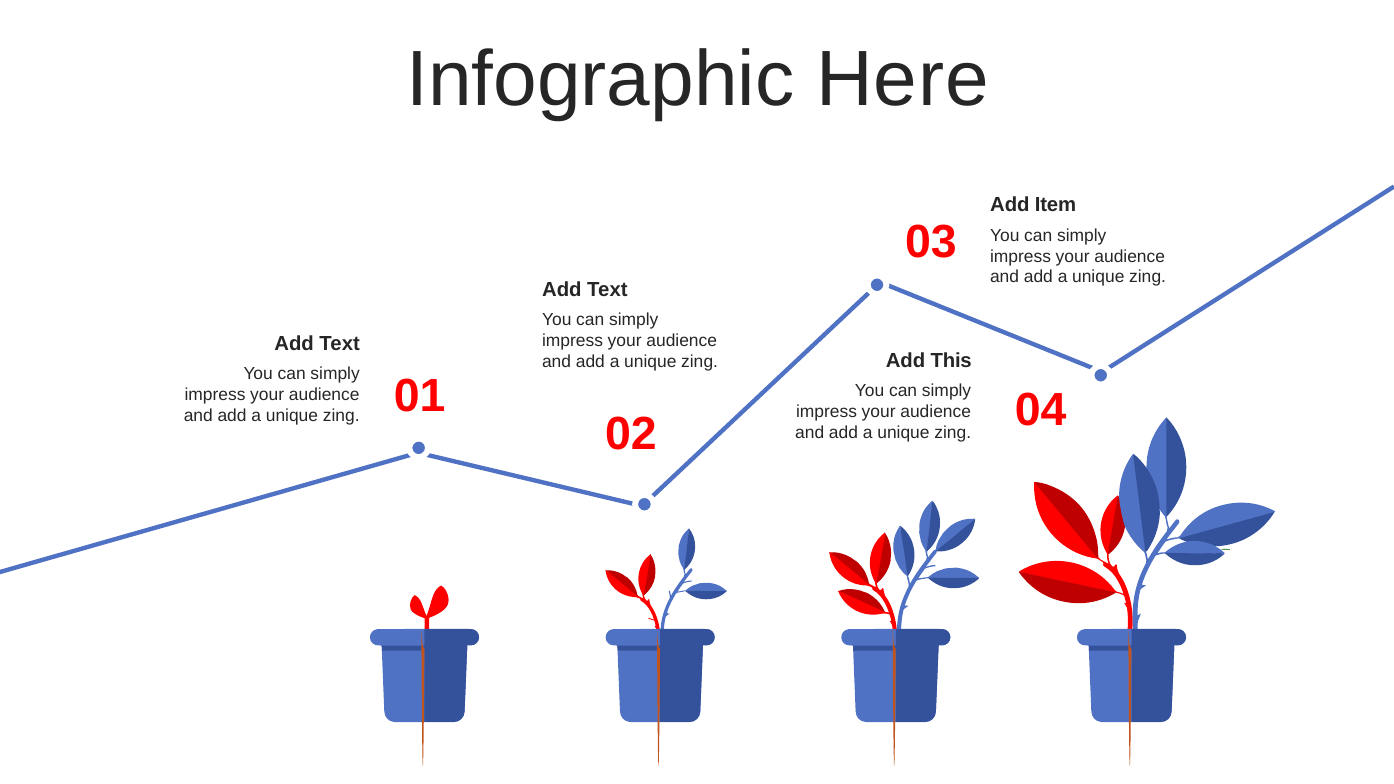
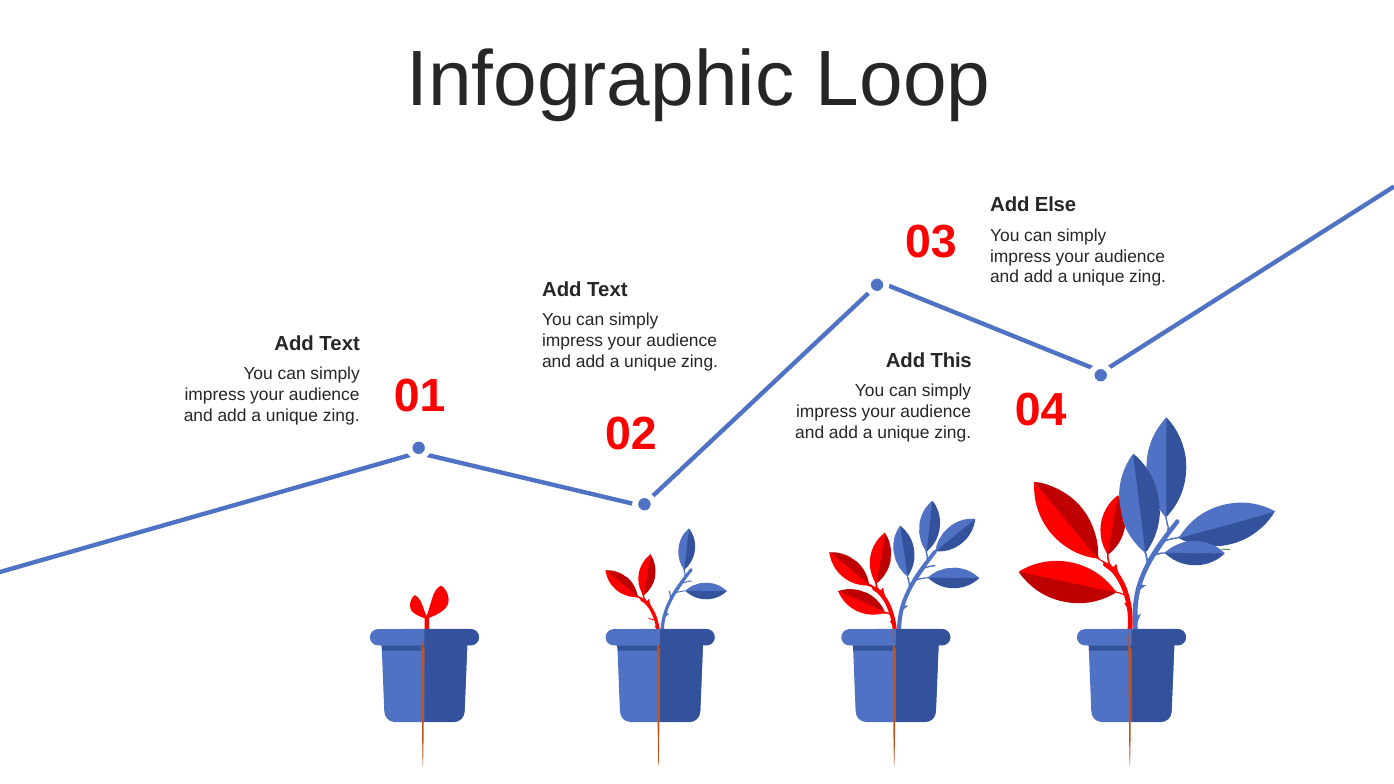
Here: Here -> Loop
Item: Item -> Else
